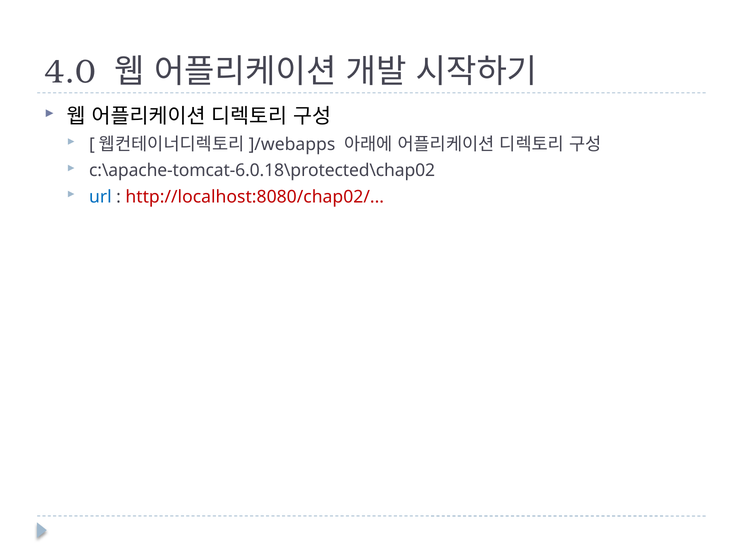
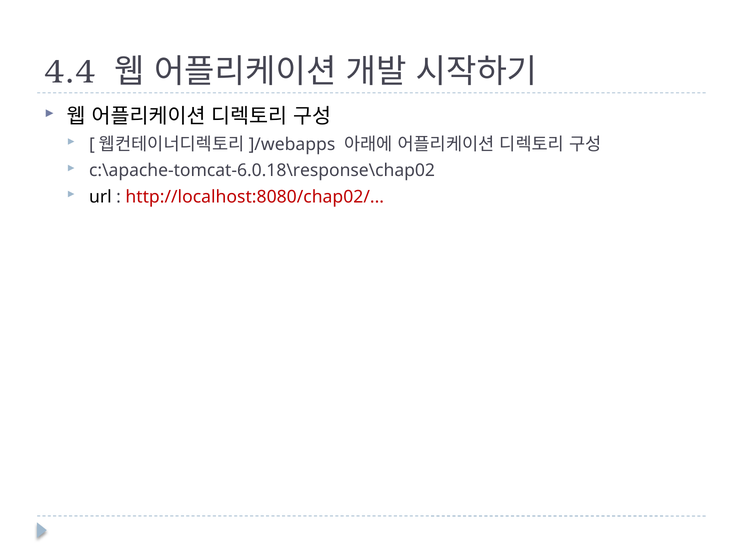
4.0: 4.0 -> 4.4
c:\apache-tomcat-6.0.18\protected\chap02: c:\apache-tomcat-6.0.18\protected\chap02 -> c:\apache-tomcat-6.0.18\response\chap02
url colour: blue -> black
